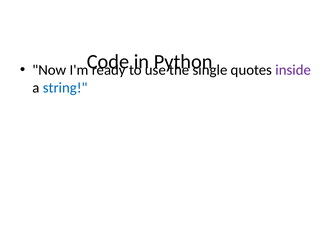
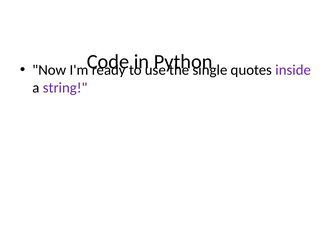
string colour: blue -> purple
